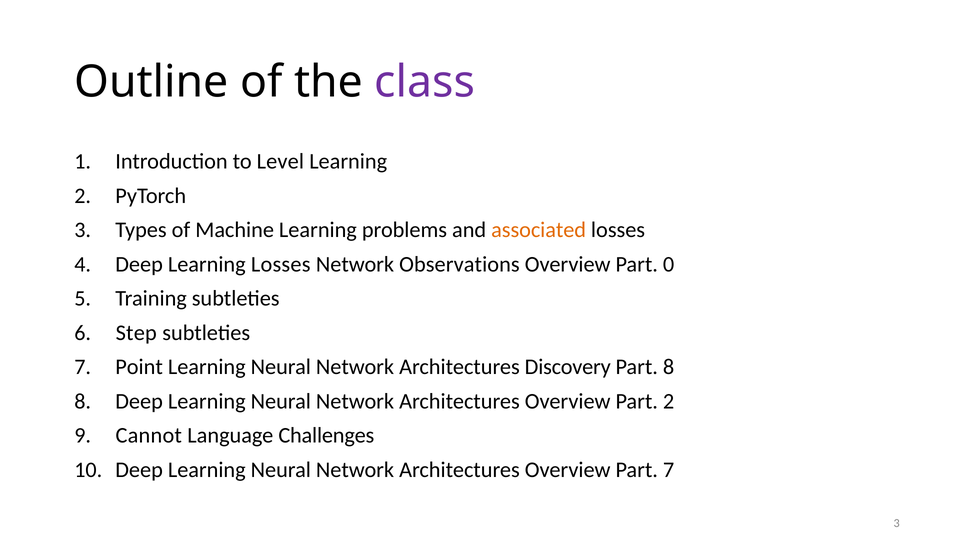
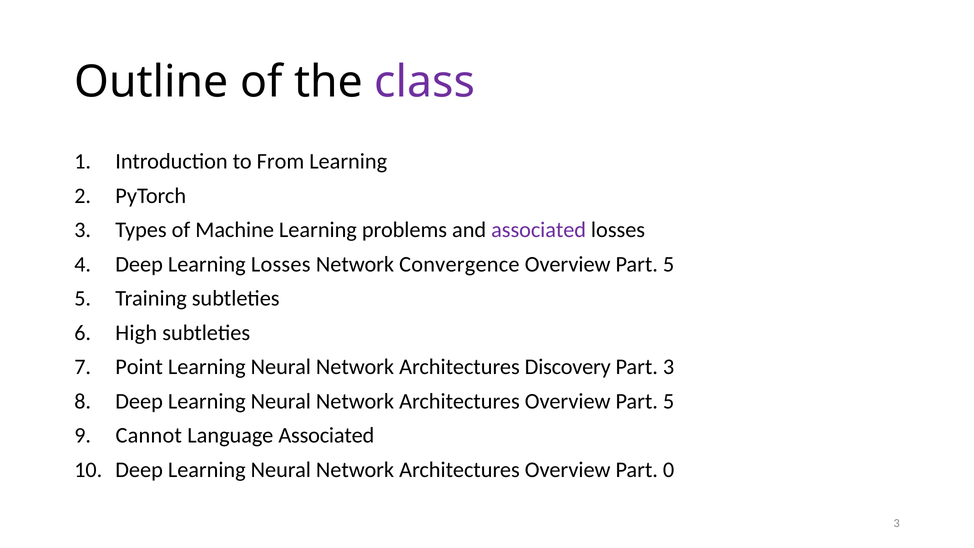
Level: Level -> From
associated at (539, 230) colour: orange -> purple
Observations: Observations -> Convergence
0 at (669, 264): 0 -> 5
Step: Step -> High
Part 8: 8 -> 3
Architectures Overview Part 2: 2 -> 5
Language Challenges: Challenges -> Associated
Part 7: 7 -> 0
